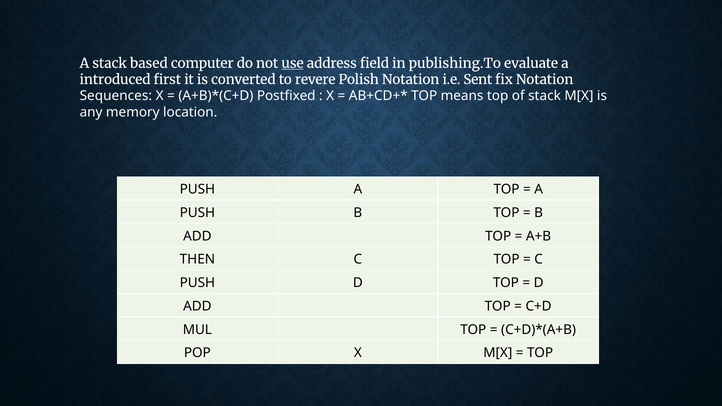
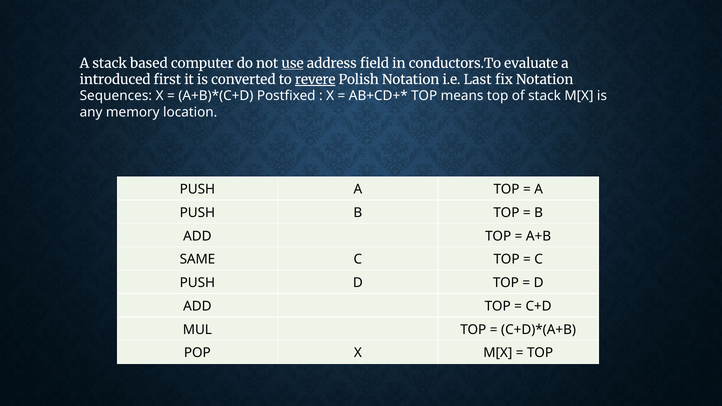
publishing.To: publishing.To -> conductors.To
revere underline: none -> present
Sent: Sent -> Last
THEN: THEN -> SAME
